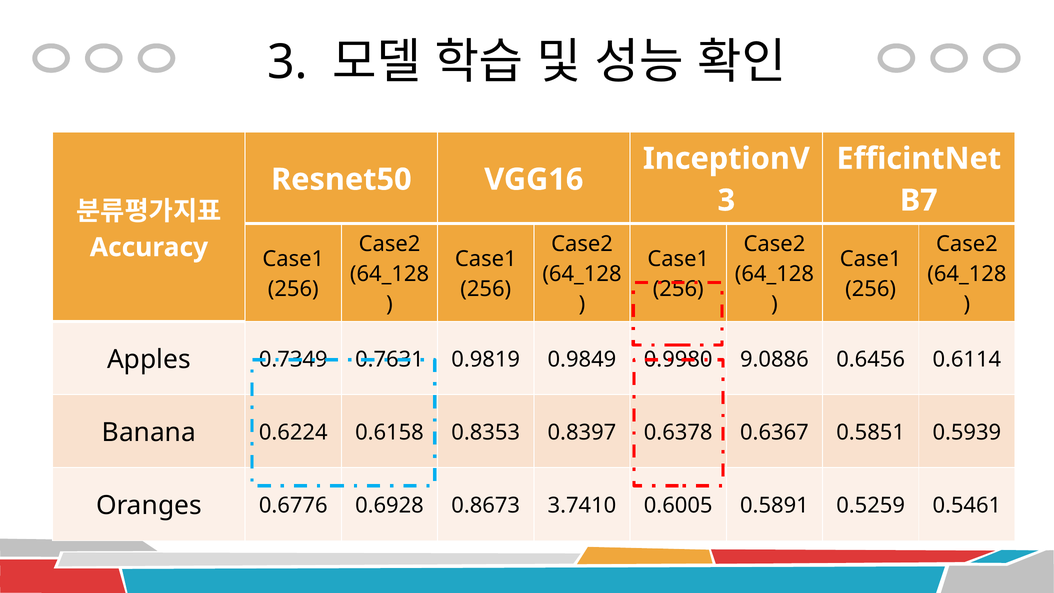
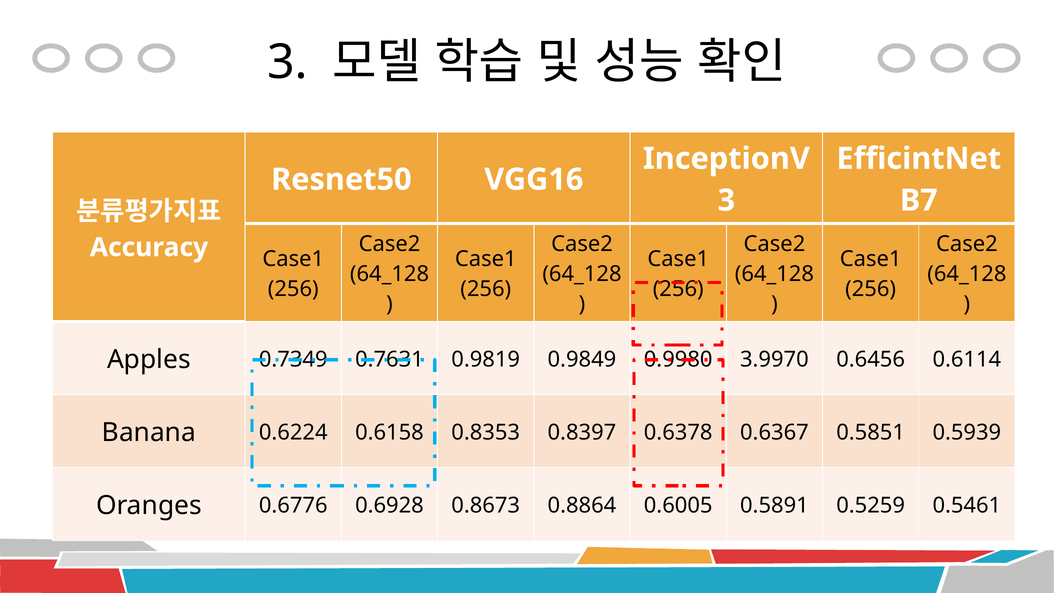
9.0886: 9.0886 -> 3.9970
3.7410: 3.7410 -> 0.8864
